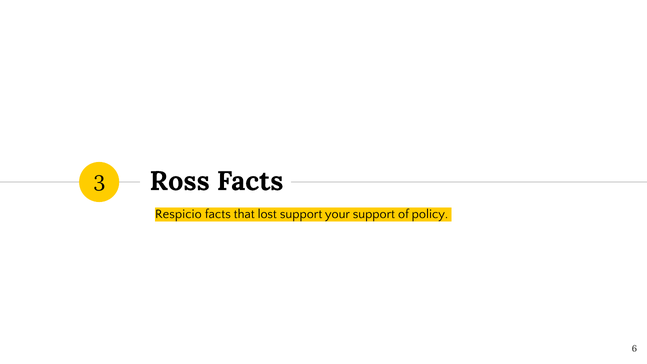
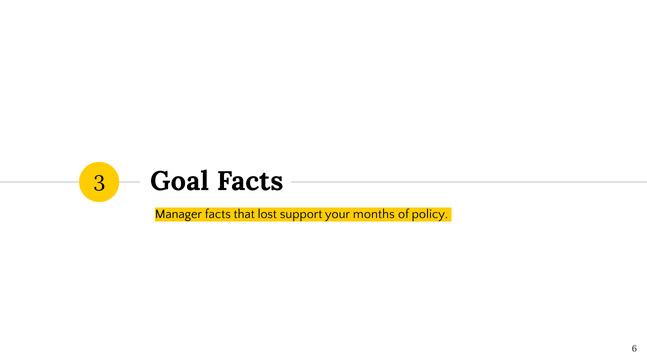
Ross: Ross -> Goal
Respicio: Respicio -> Manager
your support: support -> months
